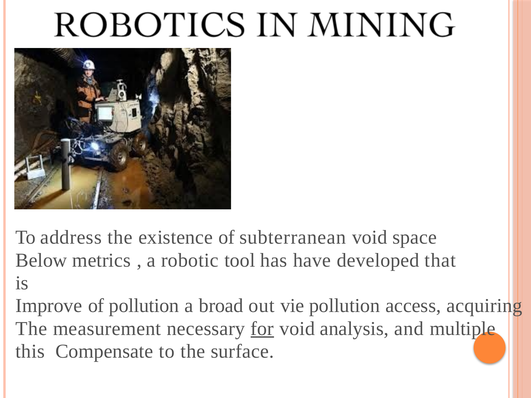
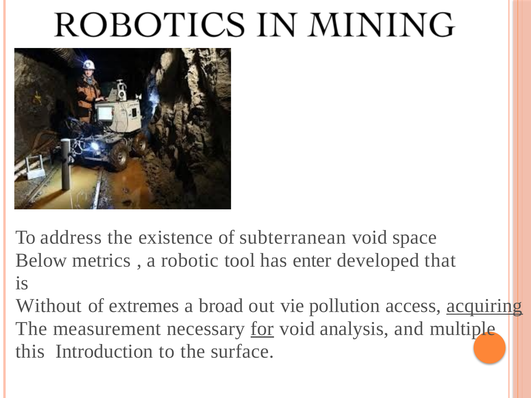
have: have -> enter
Improve: Improve -> Without
of pollution: pollution -> extremes
acquiring underline: none -> present
Compensate: Compensate -> Introduction
